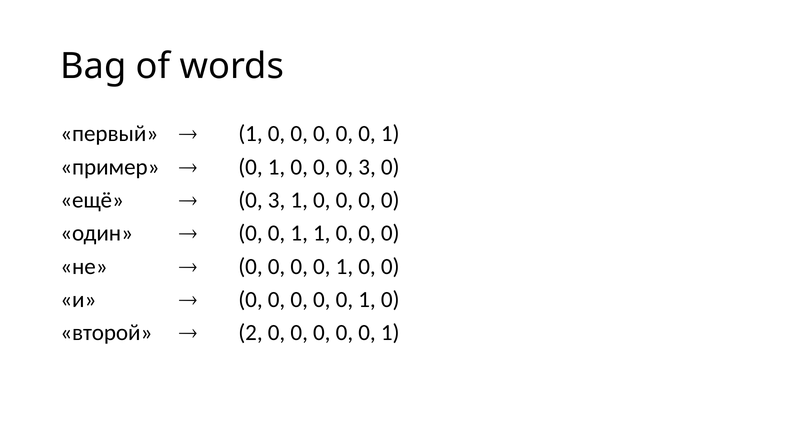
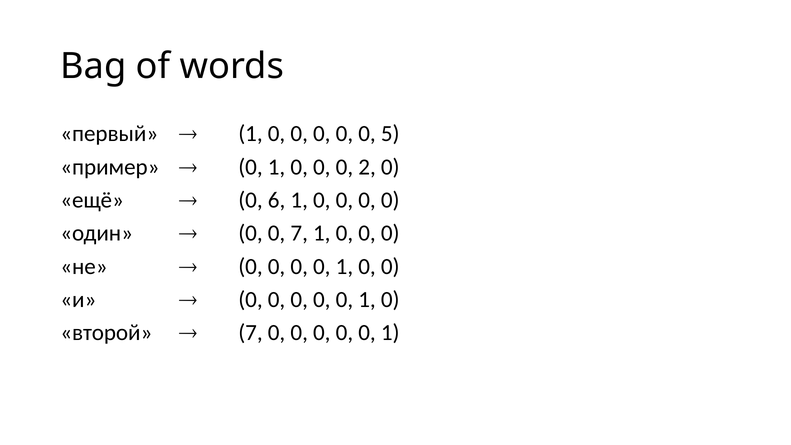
1 at (390, 134): 1 -> 5
0 0 3: 3 -> 2
3 at (277, 200): 3 -> 6
1 at (299, 233): 1 -> 7
2 at (250, 333): 2 -> 7
